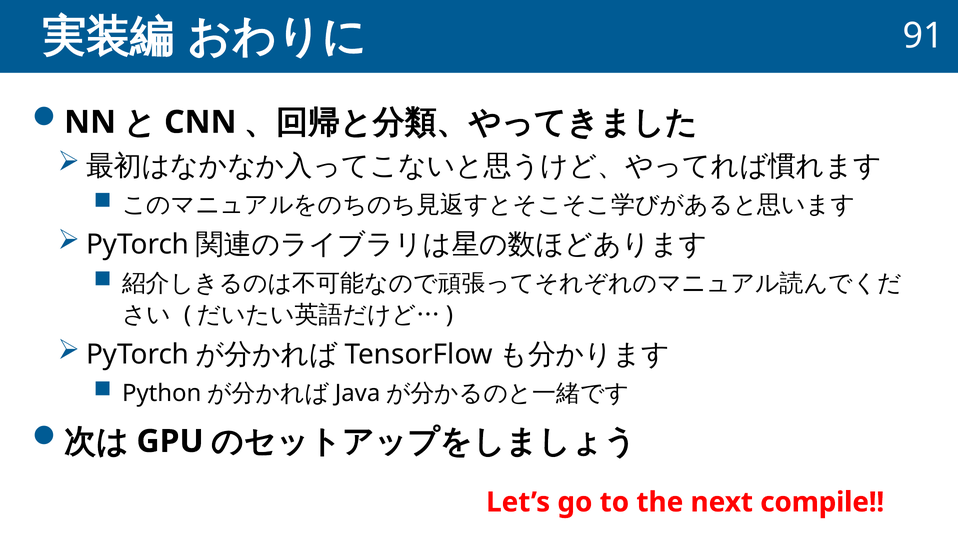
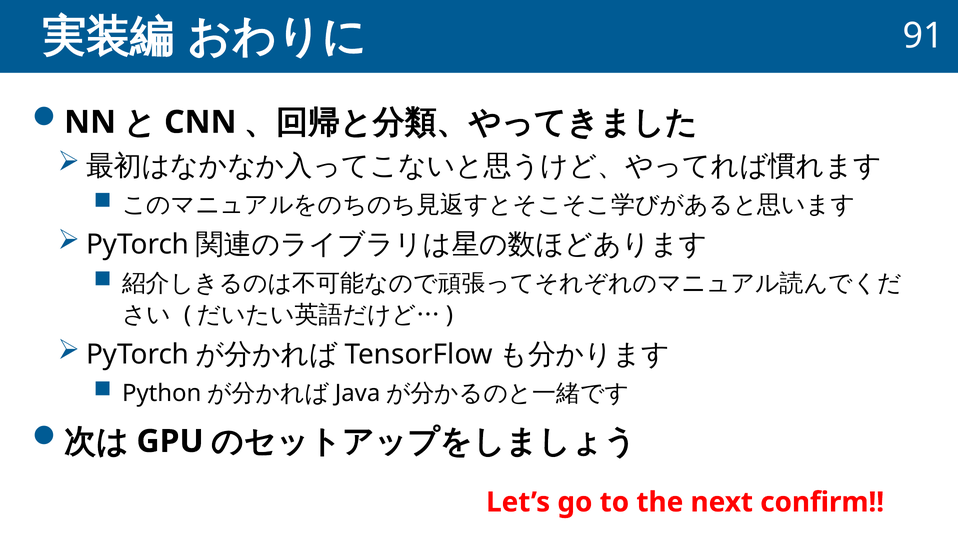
compile: compile -> confirm
